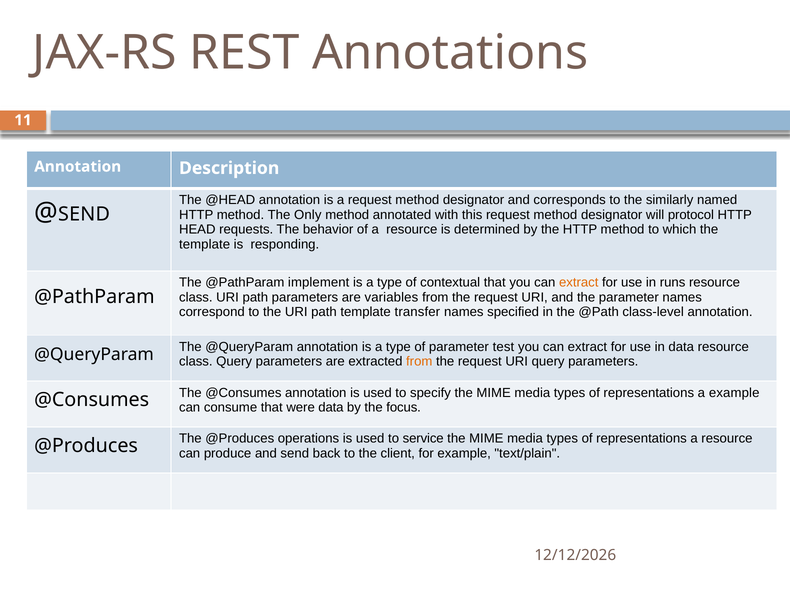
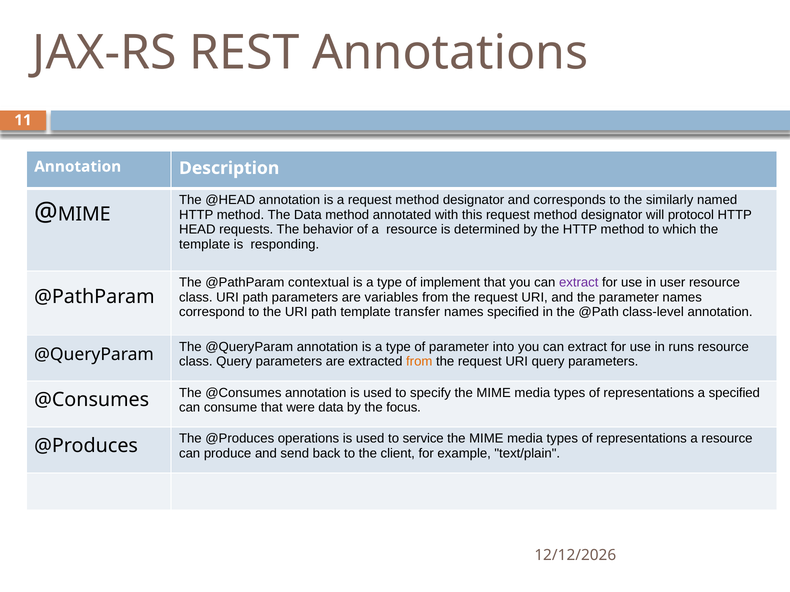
SEND at (84, 214): SEND -> MIME
The Only: Only -> Data
implement: implement -> contextual
contextual: contextual -> implement
extract at (579, 283) colour: orange -> purple
runs: runs -> user
test: test -> into
in data: data -> runs
a example: example -> specified
